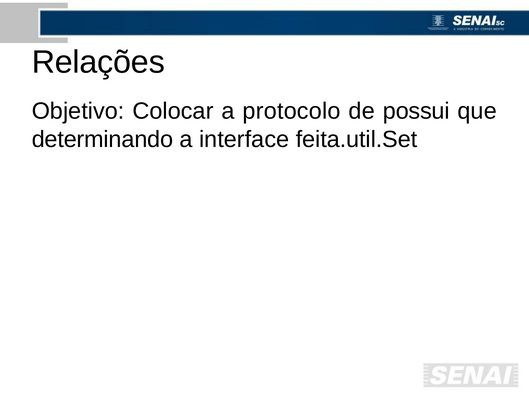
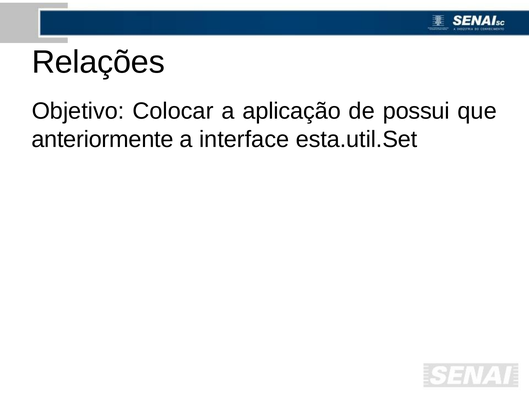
protocolo: protocolo -> aplicação
determinando: determinando -> anteriormente
feita.util.Set: feita.util.Set -> esta.util.Set
